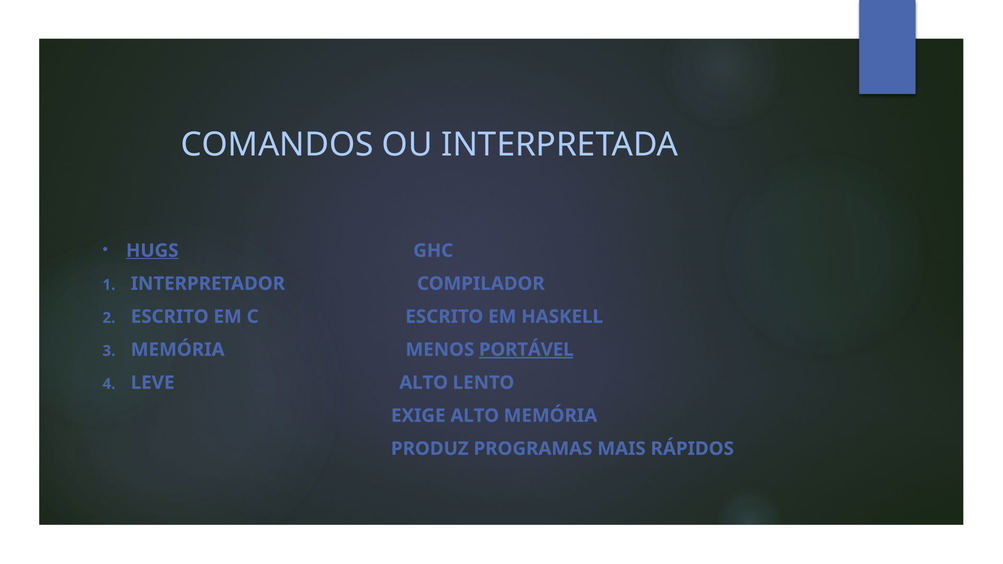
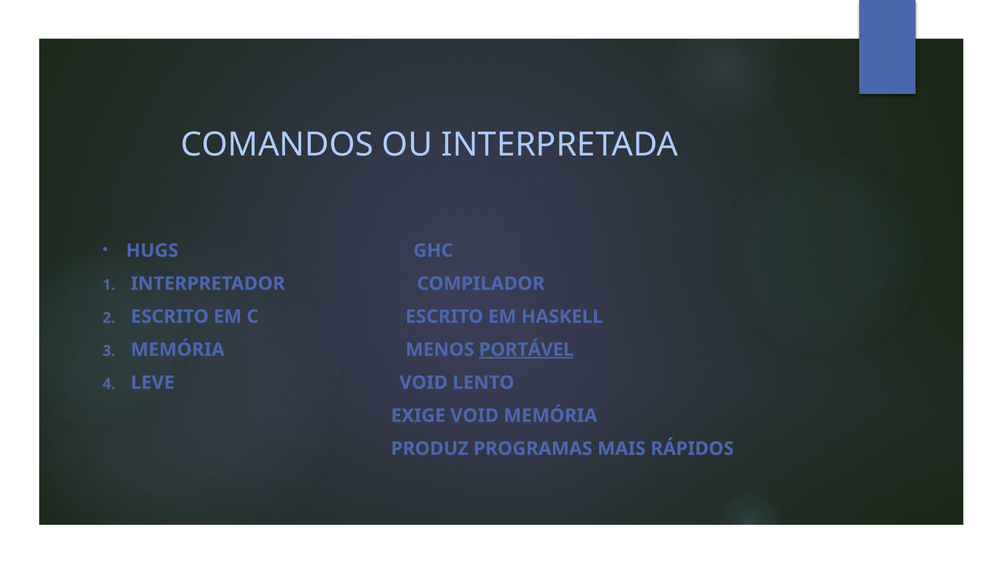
HUGS underline: present -> none
LEVE ALTO: ALTO -> VOID
EXIGE ALTO: ALTO -> VOID
